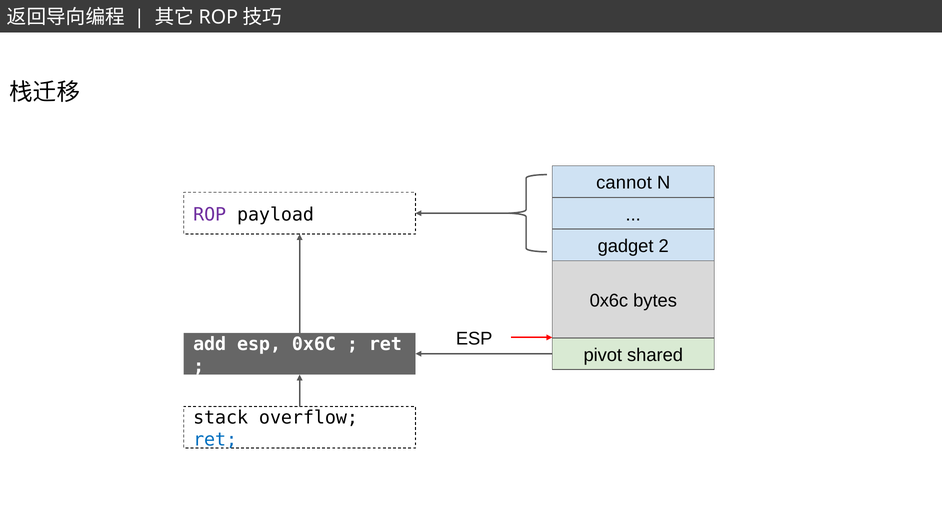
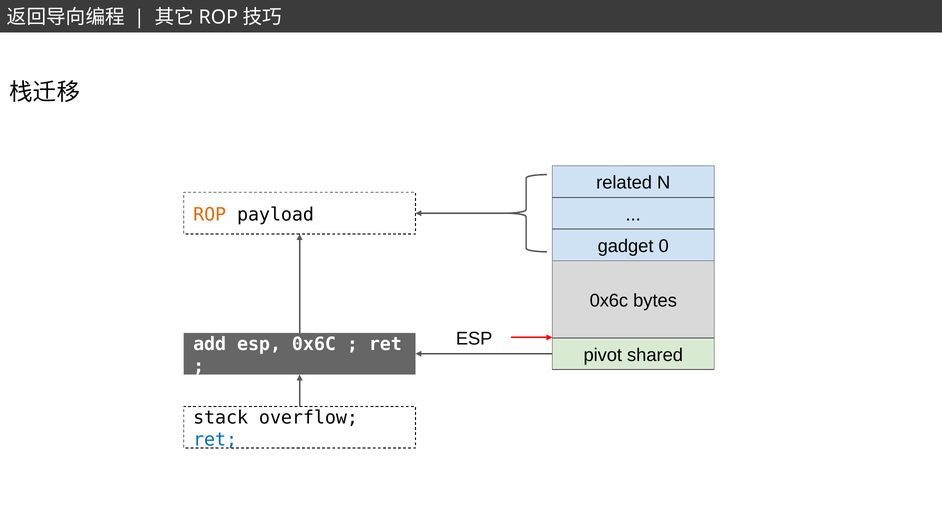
cannot: cannot -> related
ROP at (210, 214) colour: purple -> orange
2: 2 -> 0
